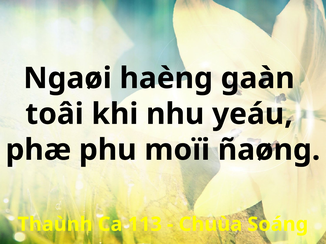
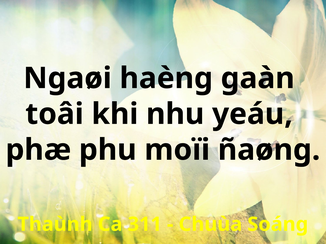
113: 113 -> 311
